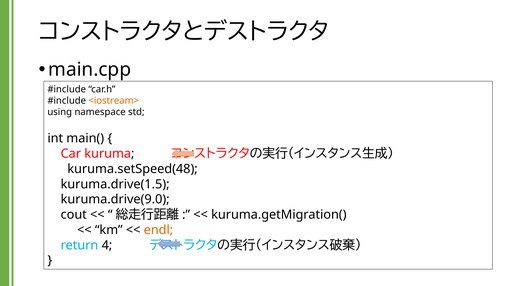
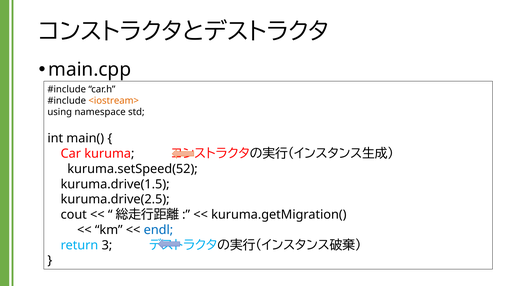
kuruma.setSpeed(48: kuruma.setSpeed(48 -> kuruma.setSpeed(52
kuruma.drive(9.0: kuruma.drive(9.0 -> kuruma.drive(2.5
endl colour: orange -> blue
4: 4 -> 3
